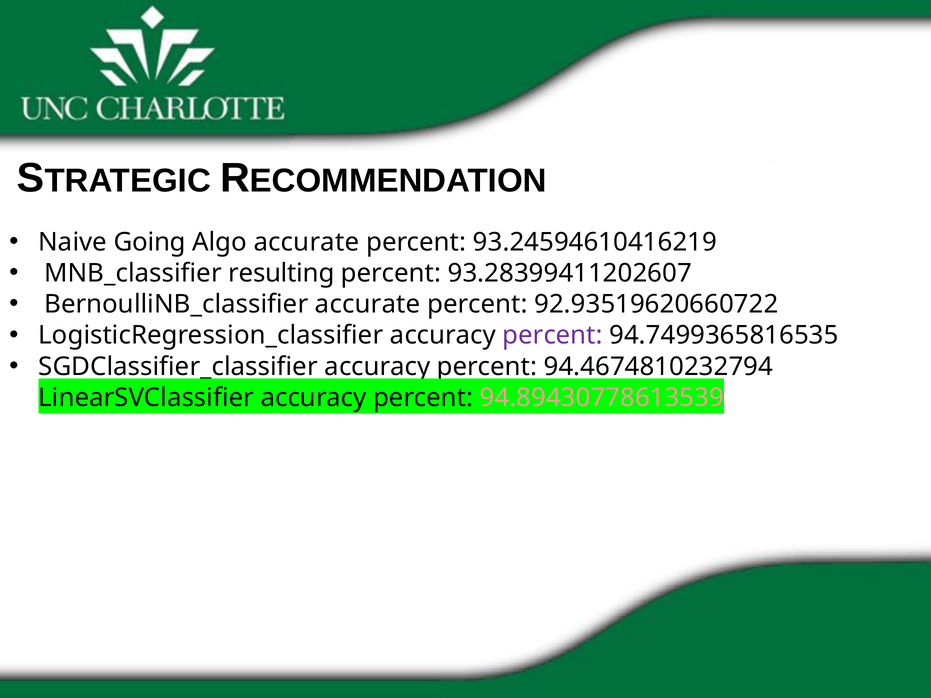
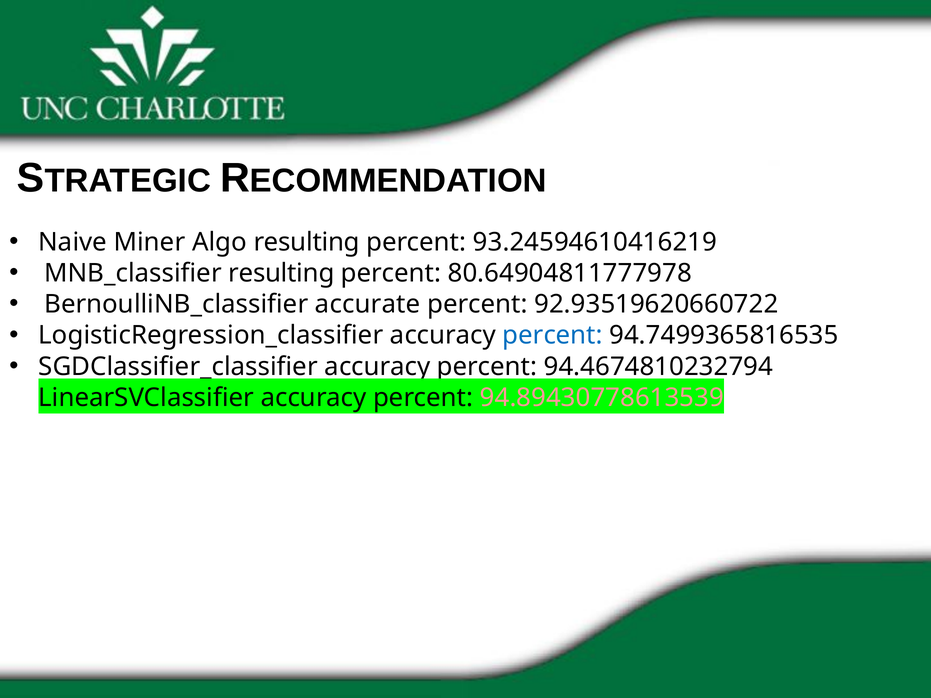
Going: Going -> Miner
Algo accurate: accurate -> resulting
93.28399411202607: 93.28399411202607 -> 80.64904811777978
percent at (553, 336) colour: purple -> blue
